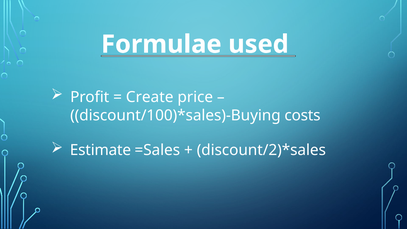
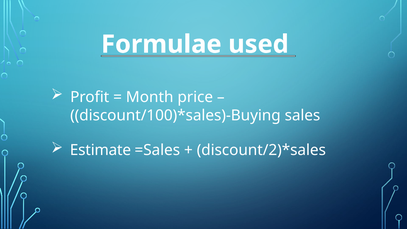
Create: Create -> Month
costs: costs -> sales
